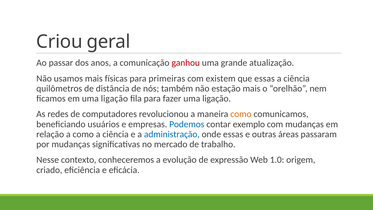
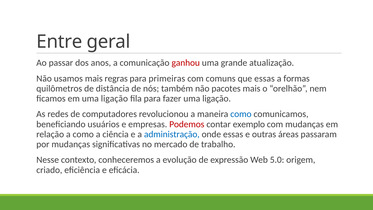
Criou: Criou -> Entre
físicas: físicas -> regras
existem: existem -> comuns
ciência at (297, 78): ciência -> formas
estação: estação -> pacotes
como at (241, 114) colour: orange -> blue
Podemos colour: blue -> red
1.0: 1.0 -> 5.0
